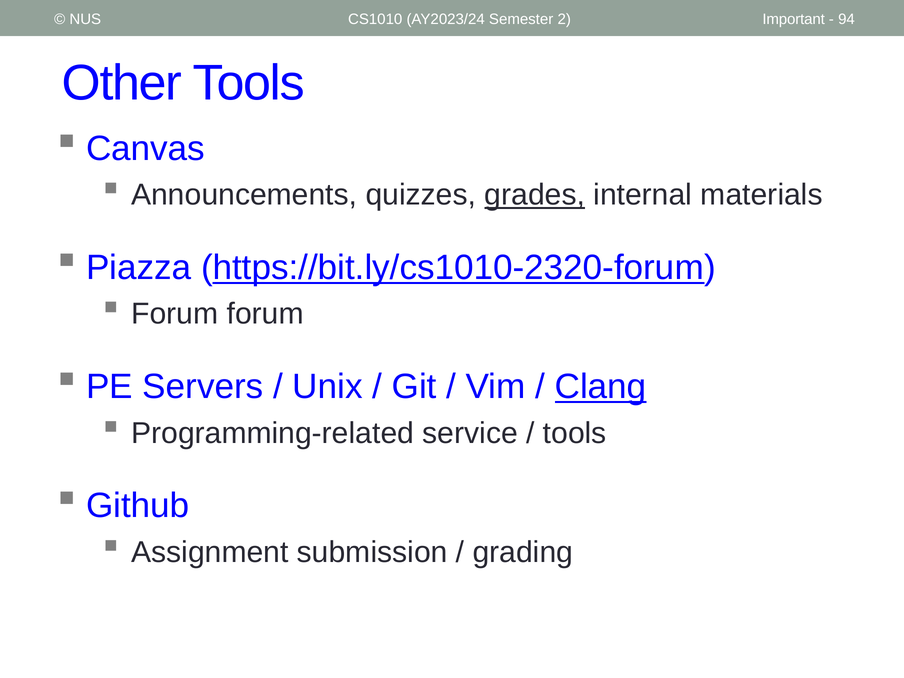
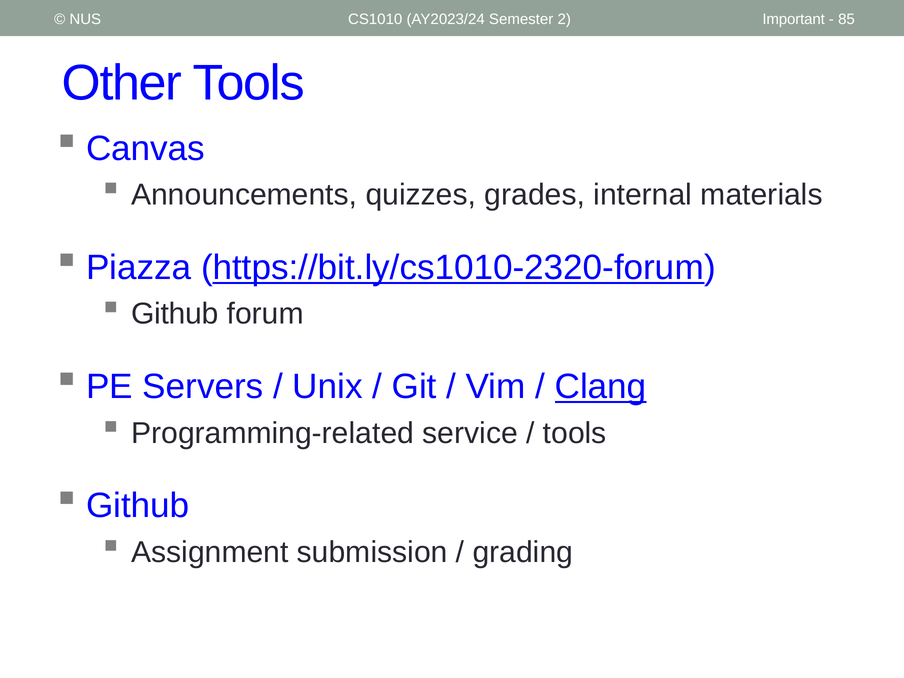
94: 94 -> 85
grades underline: present -> none
Forum at (175, 314): Forum -> Github
